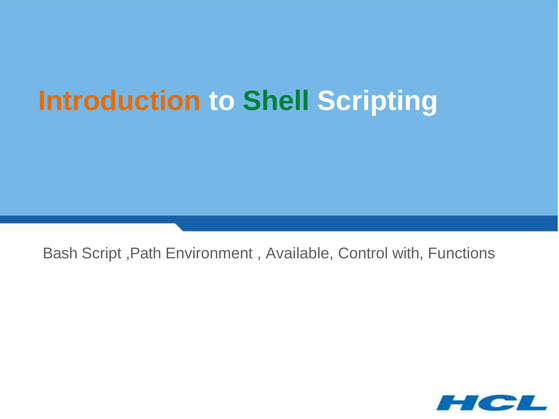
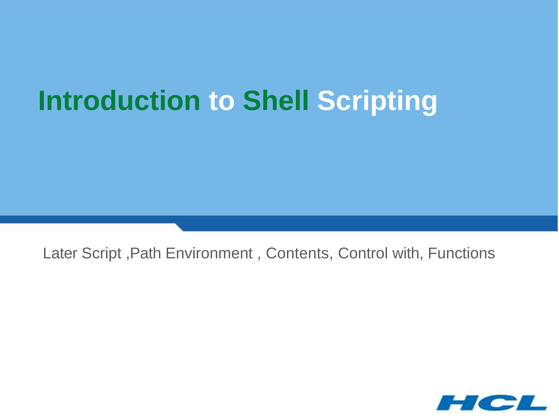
Introduction colour: orange -> green
Bash: Bash -> Later
Available: Available -> Contents
